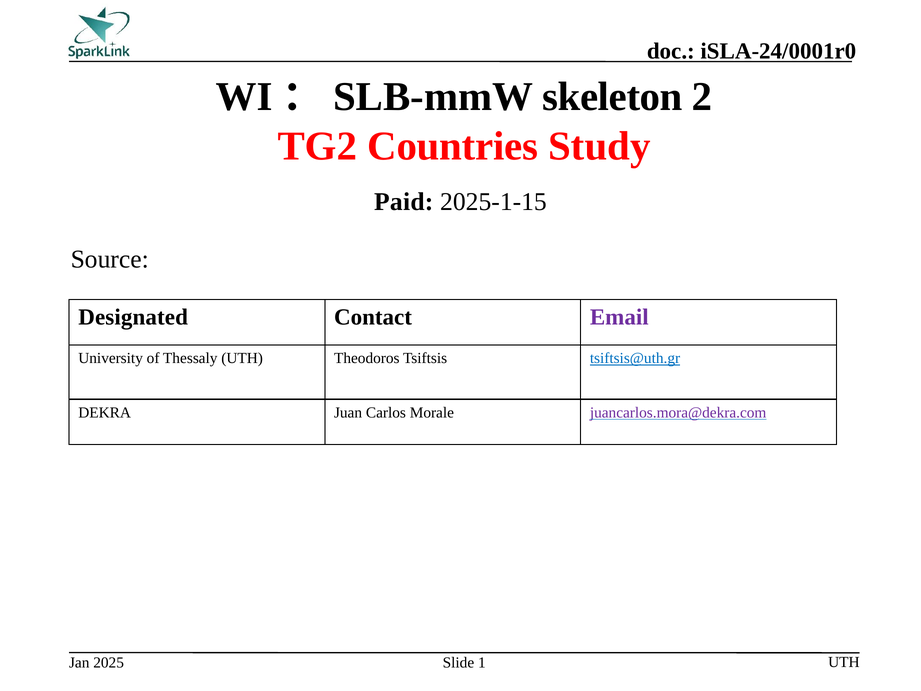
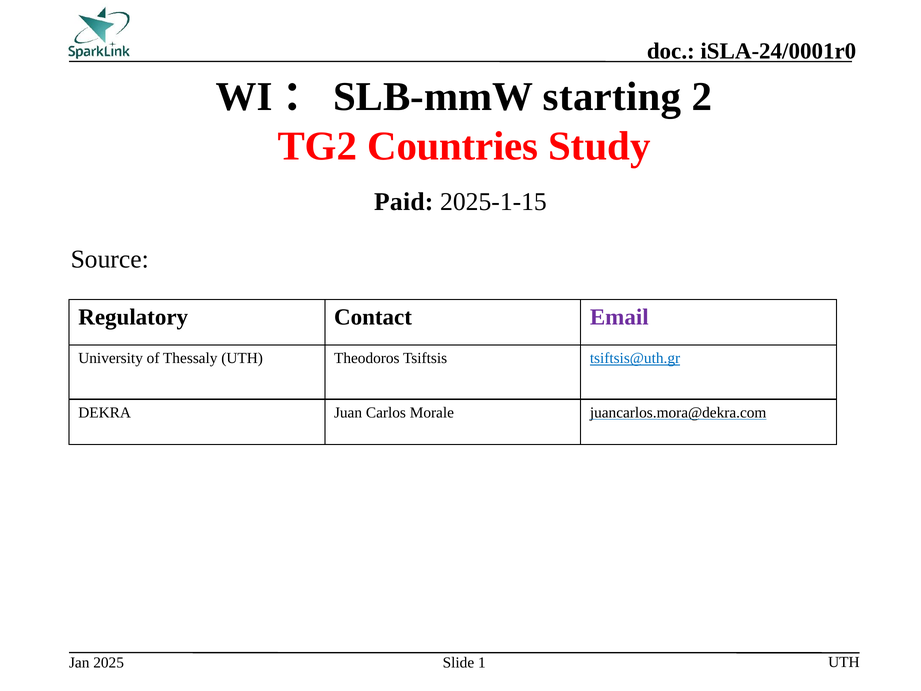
skeleton: skeleton -> starting
Designated: Designated -> Regulatory
juancarlos.mora@dekra.com colour: purple -> black
